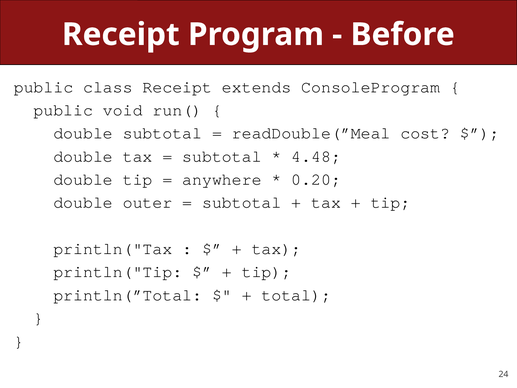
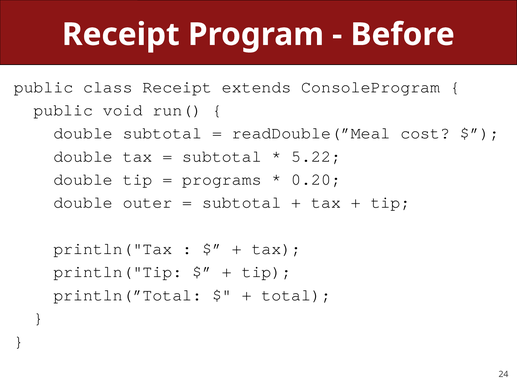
4.48: 4.48 -> 5.22
anywhere: anywhere -> programs
